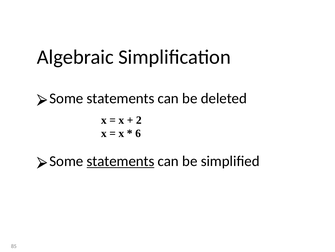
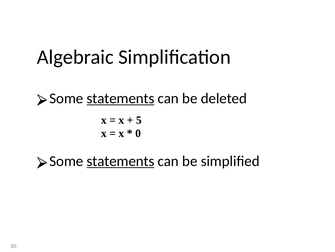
statements at (121, 98) underline: none -> present
2: 2 -> 5
6: 6 -> 0
